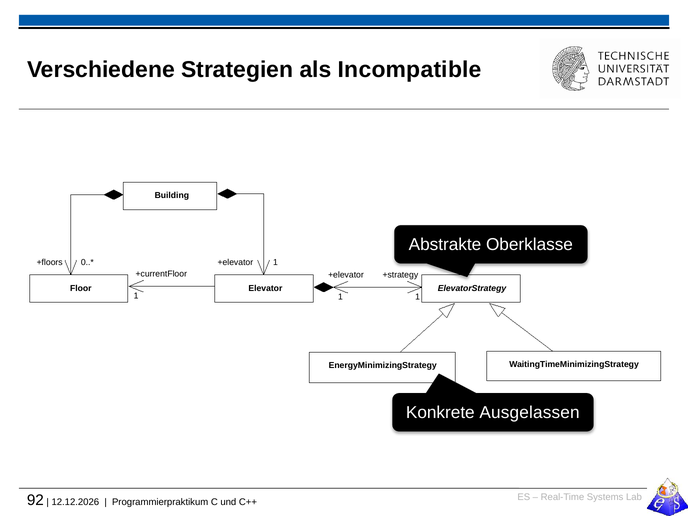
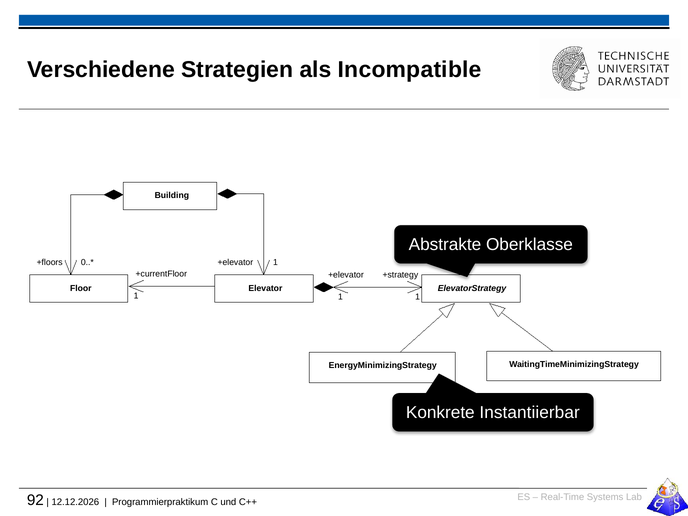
Ausgelassen: Ausgelassen -> Instantiierbar
